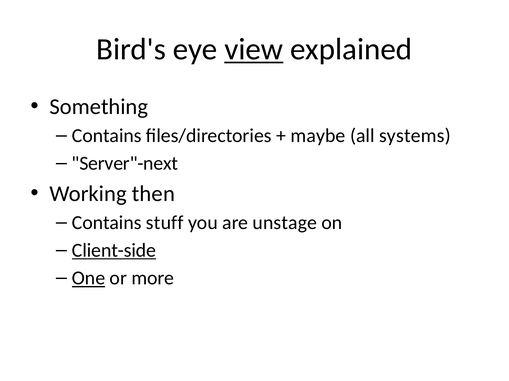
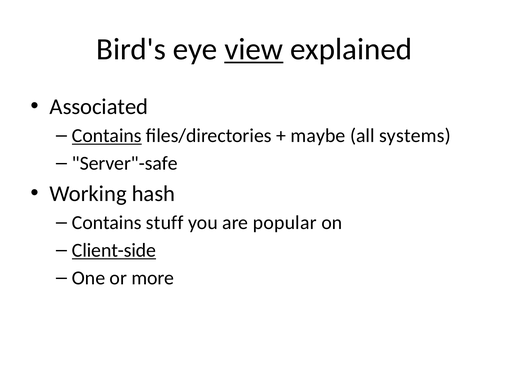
Something: Something -> Associated
Contains at (107, 136) underline: none -> present
Server"-next: Server"-next -> Server"-safe
then: then -> hash
unstage: unstage -> popular
One underline: present -> none
